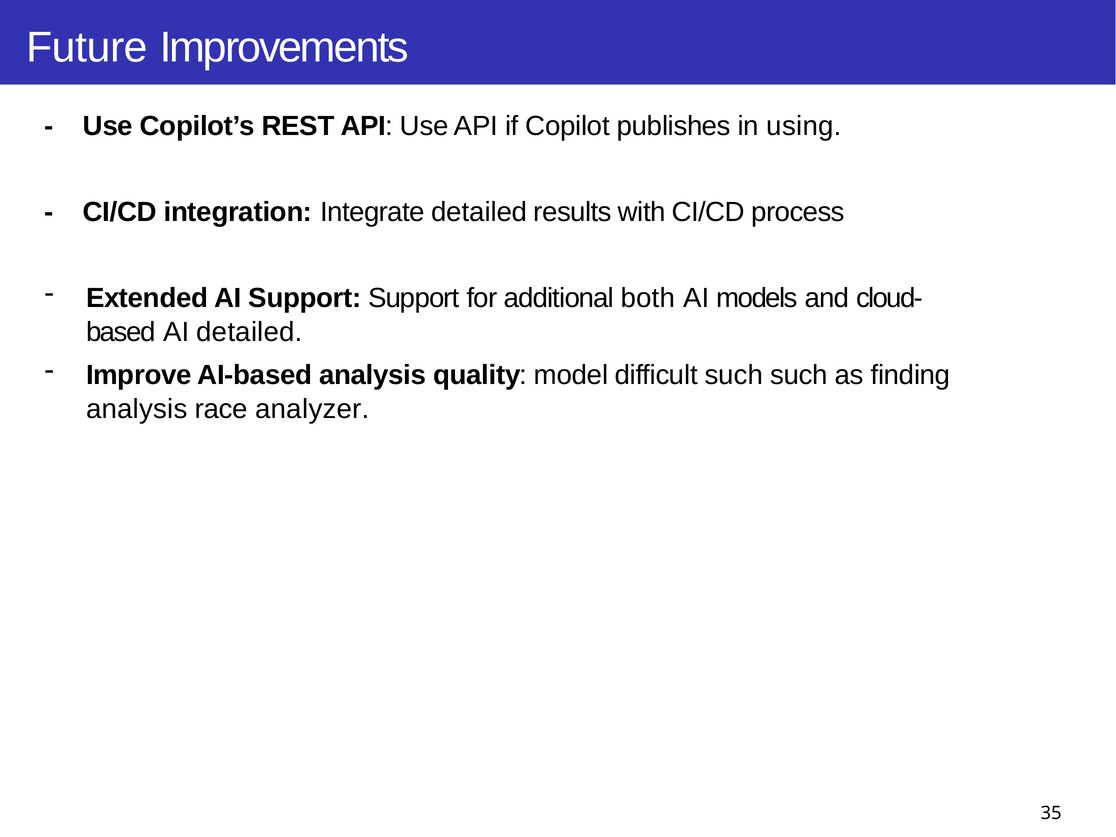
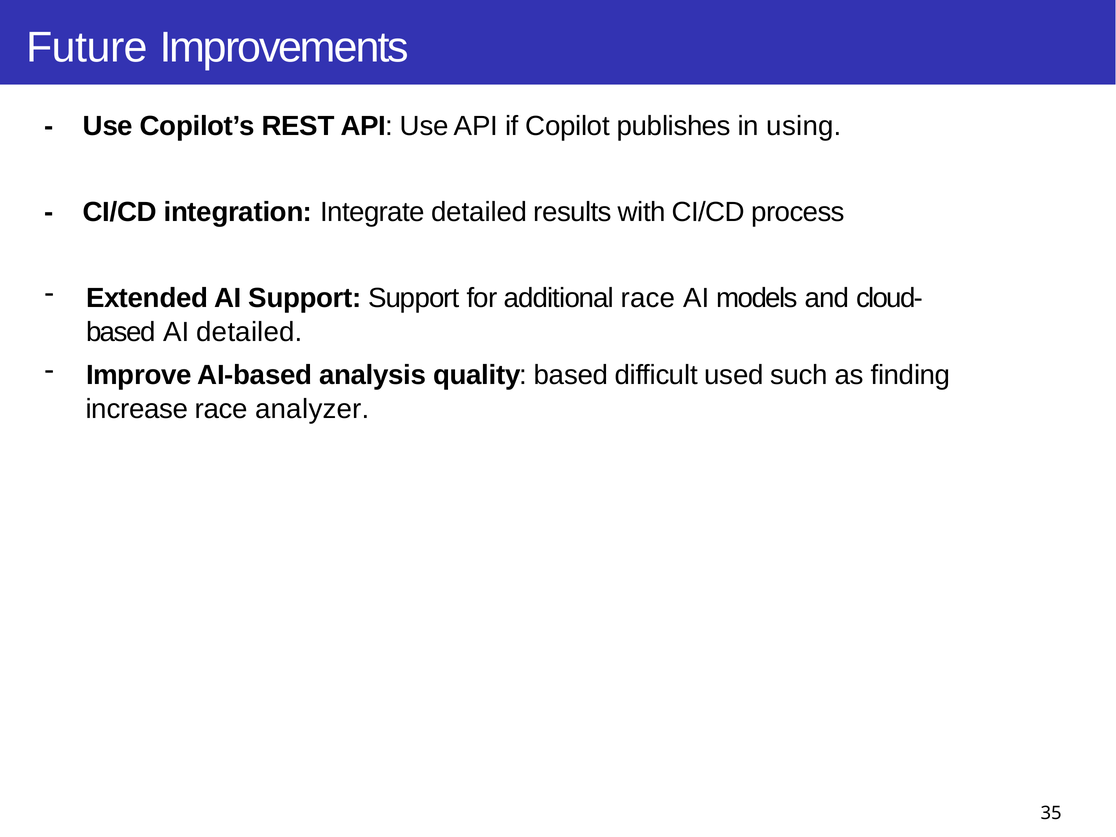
additional both: both -> race
quality model: model -> based
difficult such: such -> used
analysis at (137, 409): analysis -> increase
